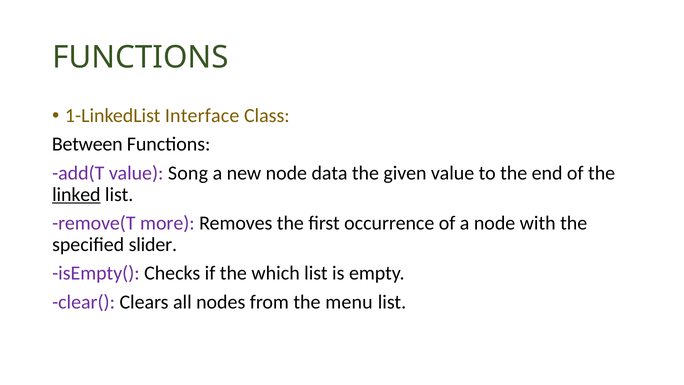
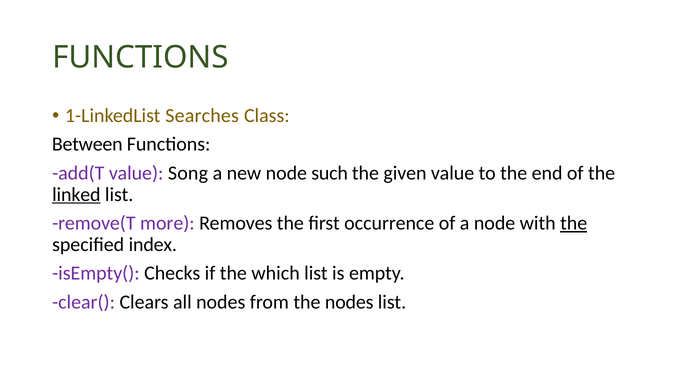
Interface: Interface -> Searches
data: data -> such
the at (574, 223) underline: none -> present
slider: slider -> index
the menu: menu -> nodes
